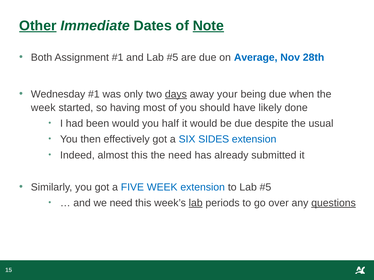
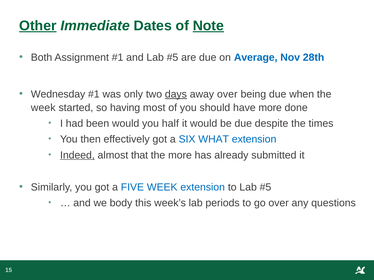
away your: your -> over
have likely: likely -> more
usual: usual -> times
SIDES: SIDES -> WHAT
Indeed underline: none -> present
almost this: this -> that
the need: need -> more
we need: need -> body
lab at (196, 203) underline: present -> none
questions underline: present -> none
